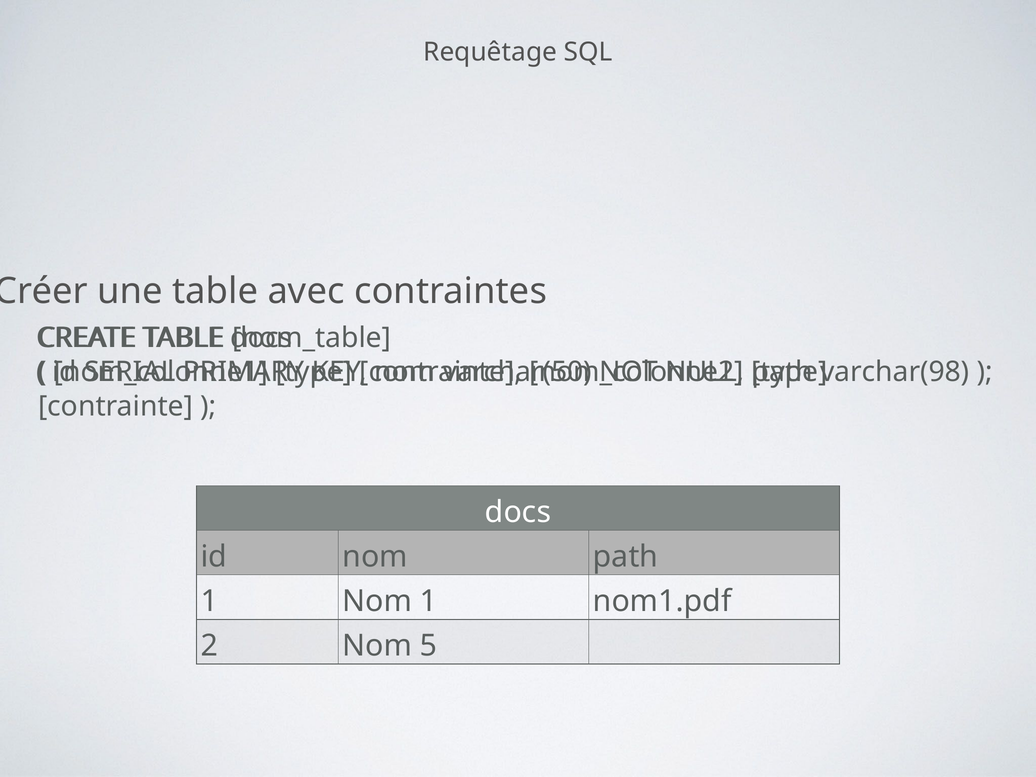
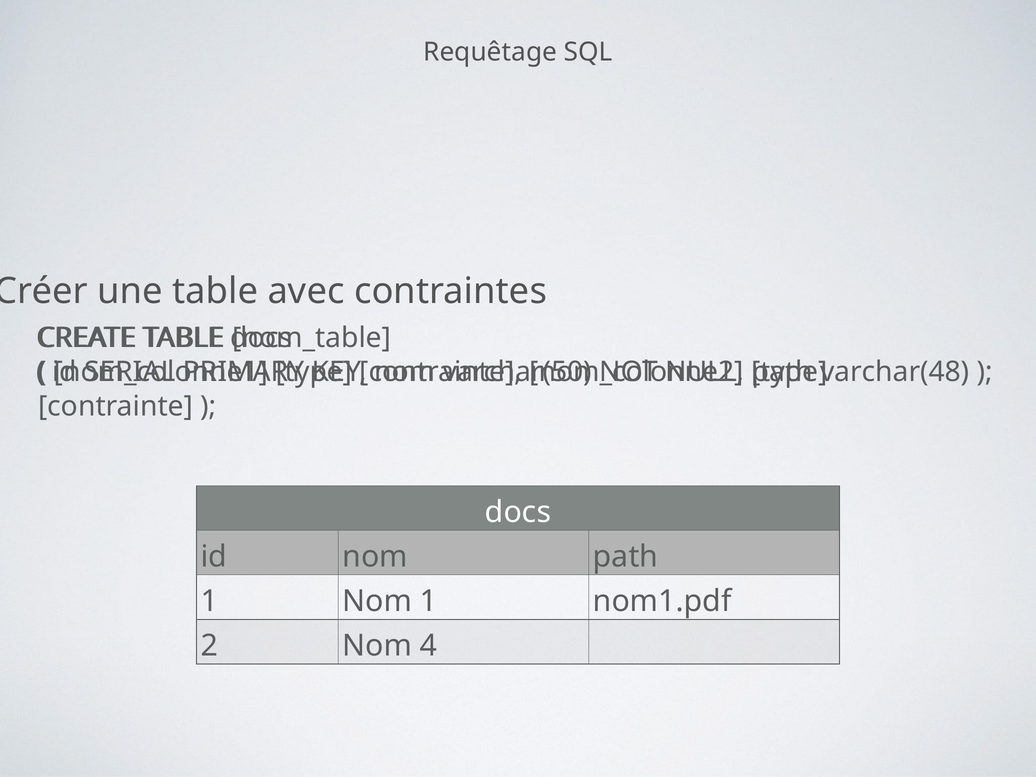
varchar(98: varchar(98 -> varchar(48
5: 5 -> 4
